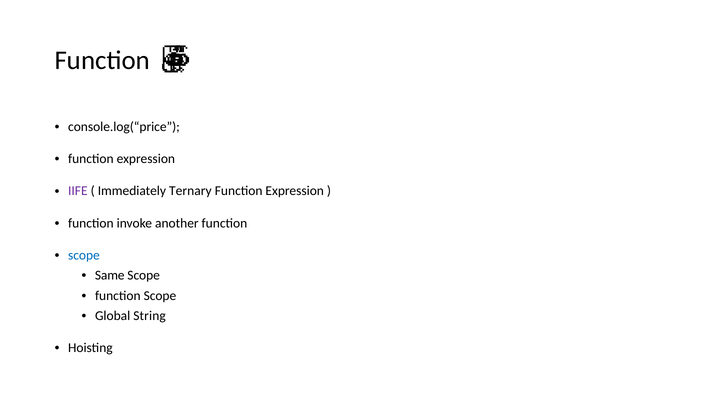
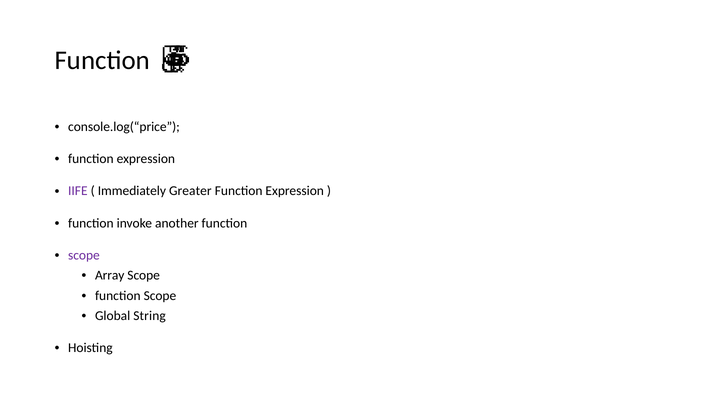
Ternary: Ternary -> Greater
scope at (84, 255) colour: blue -> purple
Same: Same -> Array
